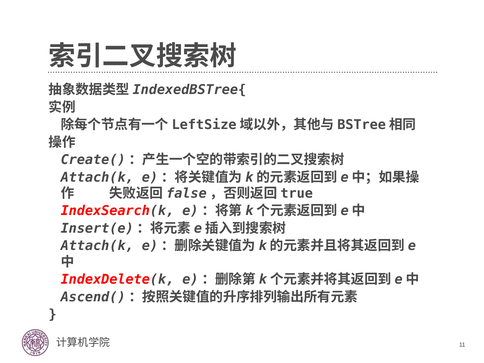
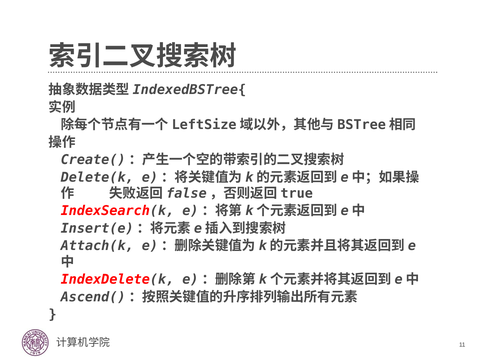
Attach(k at (97, 177): Attach(k -> Delete(k
